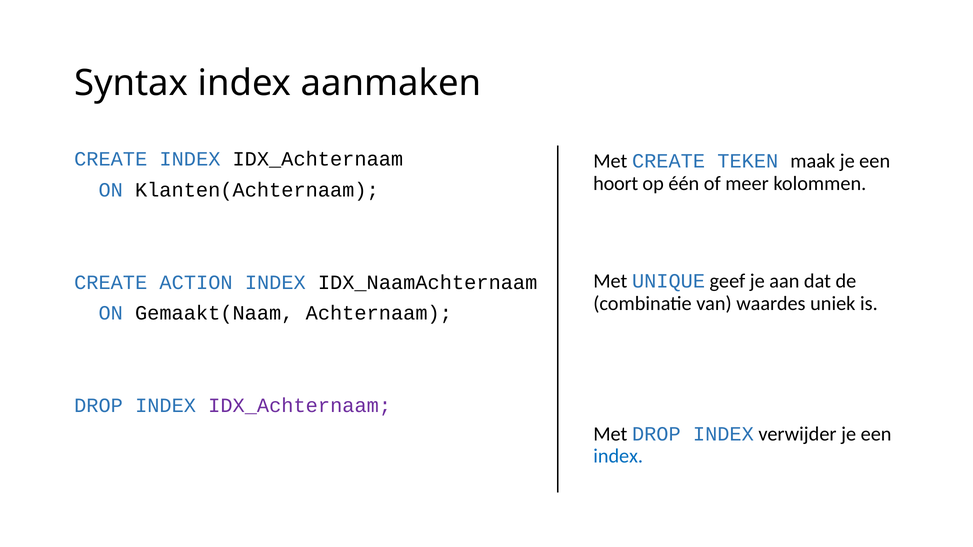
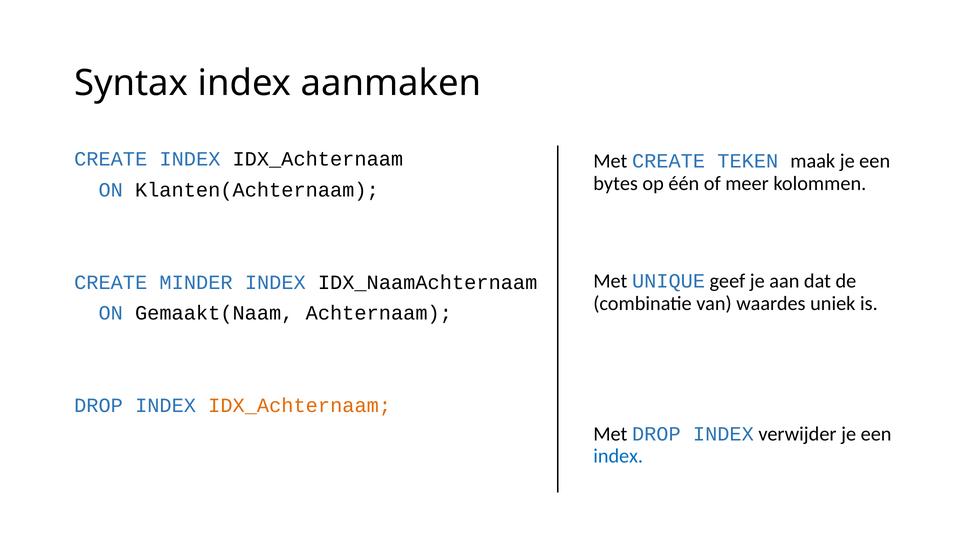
hoort: hoort -> bytes
ACTION: ACTION -> MINDER
IDX_Achternaam at (300, 406) colour: purple -> orange
